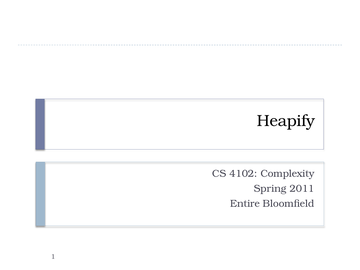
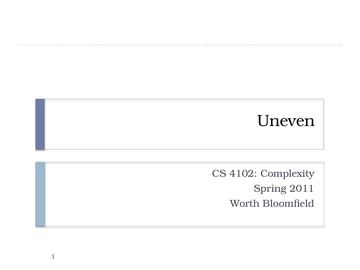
Heapify: Heapify -> Uneven
Entire: Entire -> Worth
